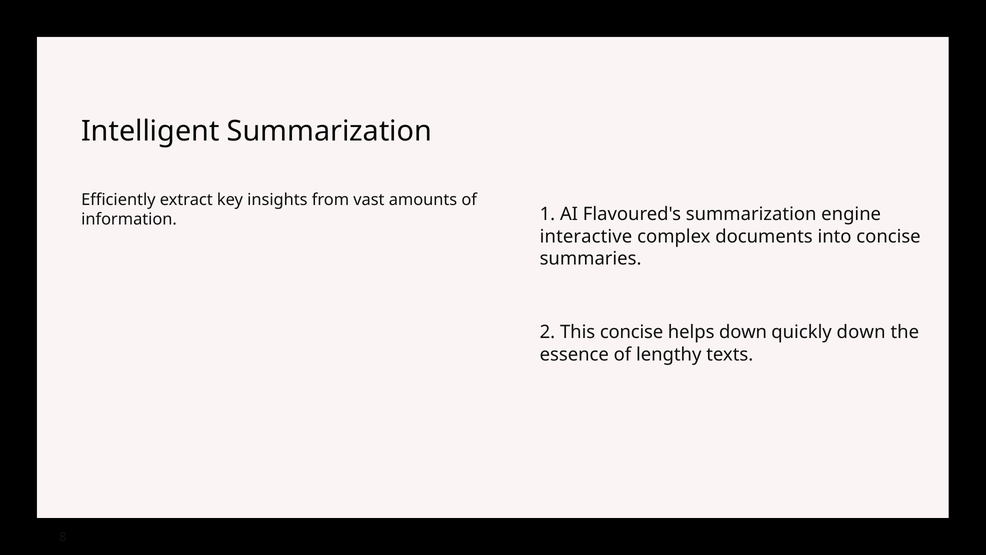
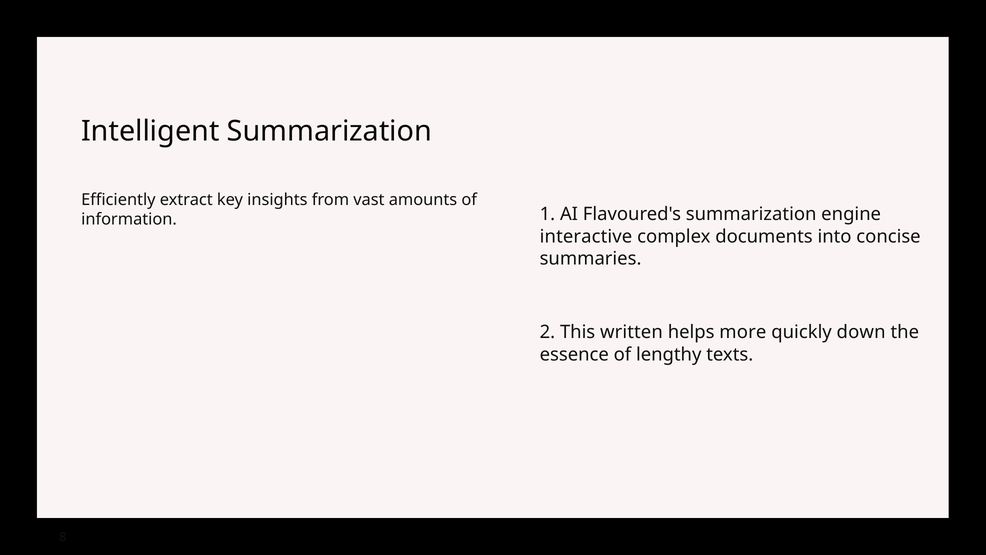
This concise: concise -> written
helps down: down -> more
